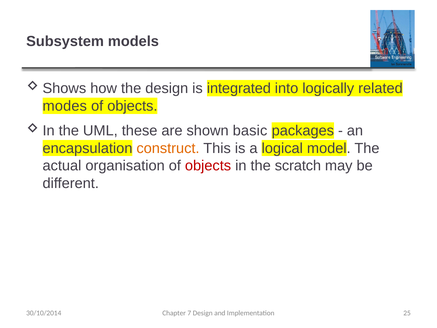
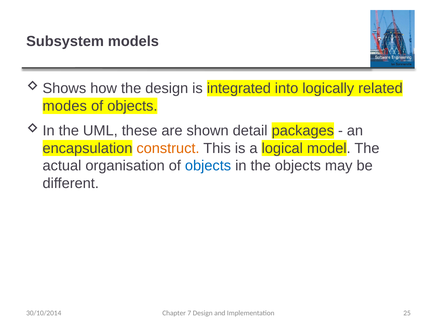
basic: basic -> detail
objects at (208, 166) colour: red -> blue
the scratch: scratch -> objects
